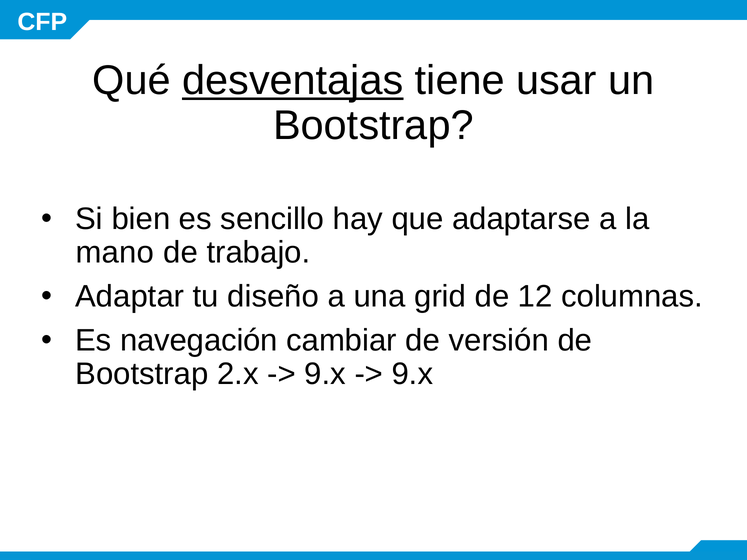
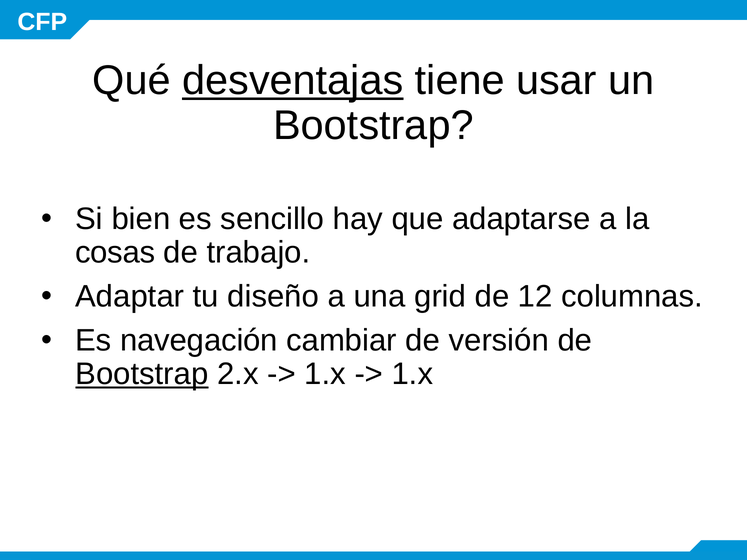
mano: mano -> cosas
Bootstrap at (142, 374) underline: none -> present
9.x at (325, 374): 9.x -> 1.x
9.x at (412, 374): 9.x -> 1.x
